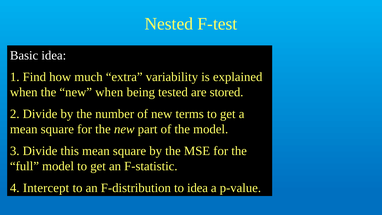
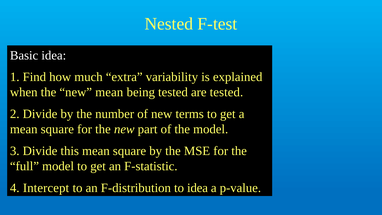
new when: when -> mean
are stored: stored -> tested
